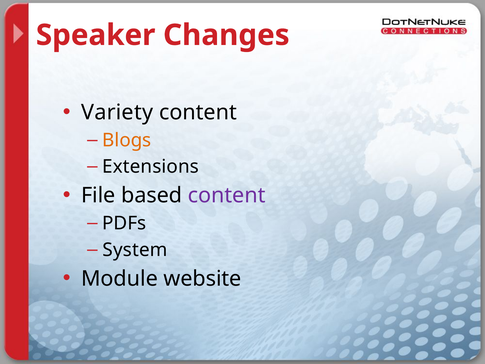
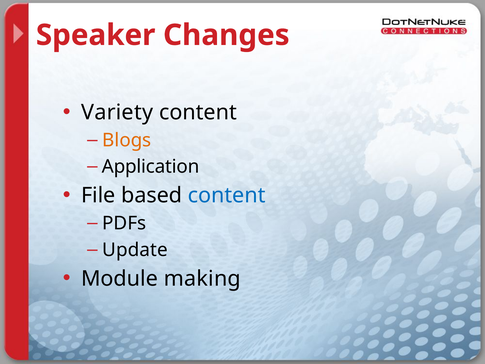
Extensions: Extensions -> Application
content at (227, 195) colour: purple -> blue
System: System -> Update
website: website -> making
